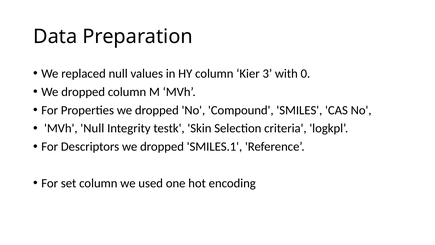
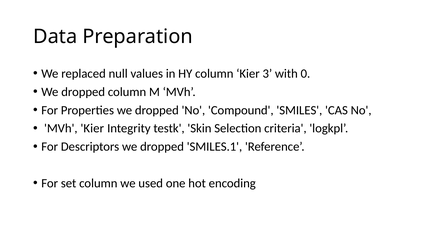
MVh Null: Null -> Kier
